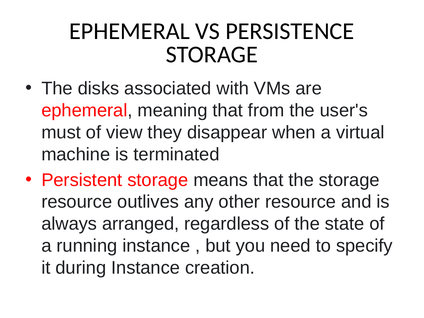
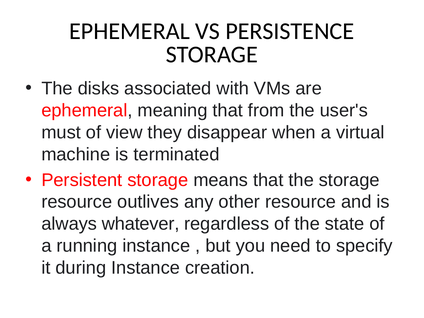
arranged: arranged -> whatever
